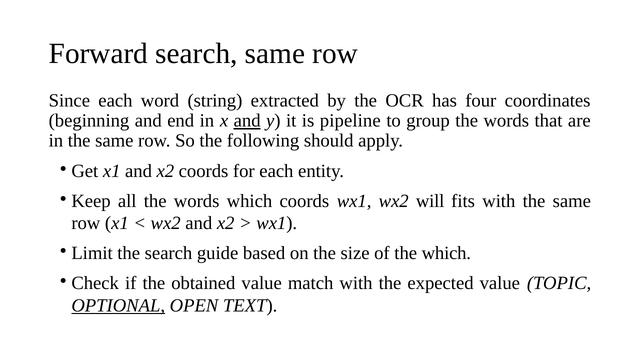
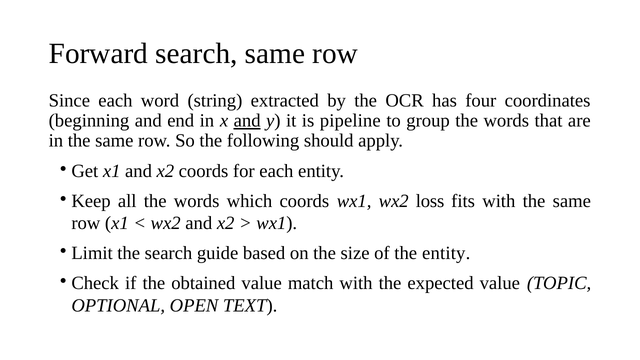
will: will -> loss
the which: which -> entity
OPTIONAL underline: present -> none
